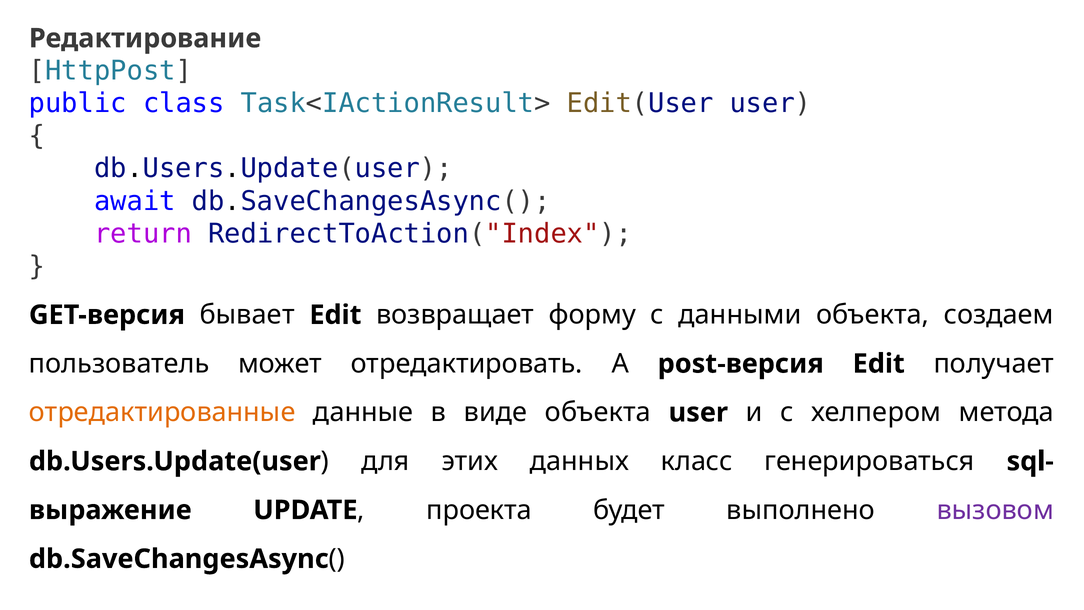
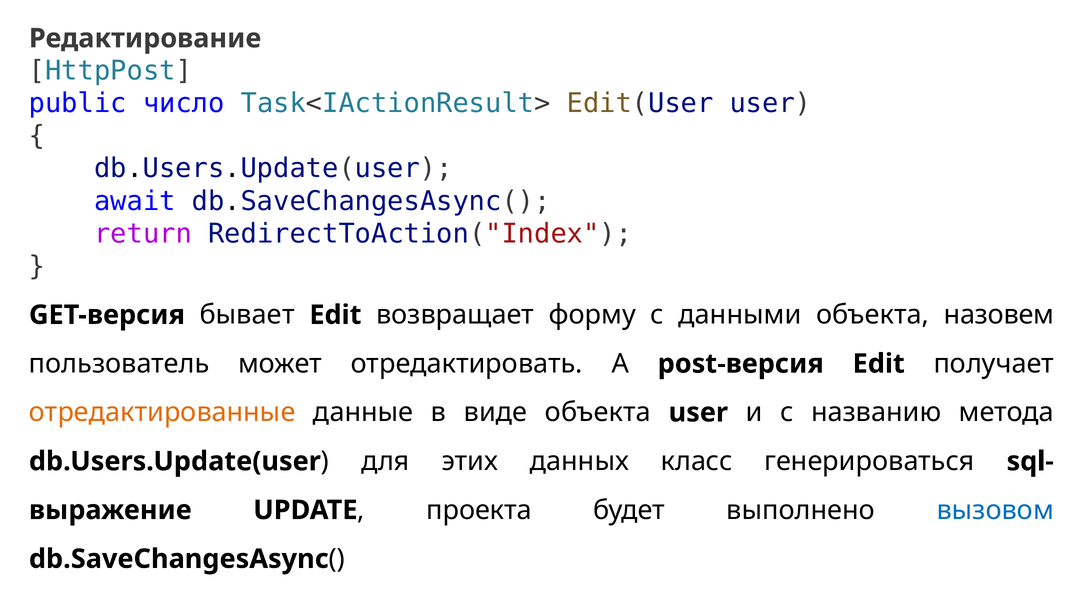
class: class -> число
создаем: создаем -> назовем
хелпером: хелпером -> названию
вызовом colour: purple -> blue
